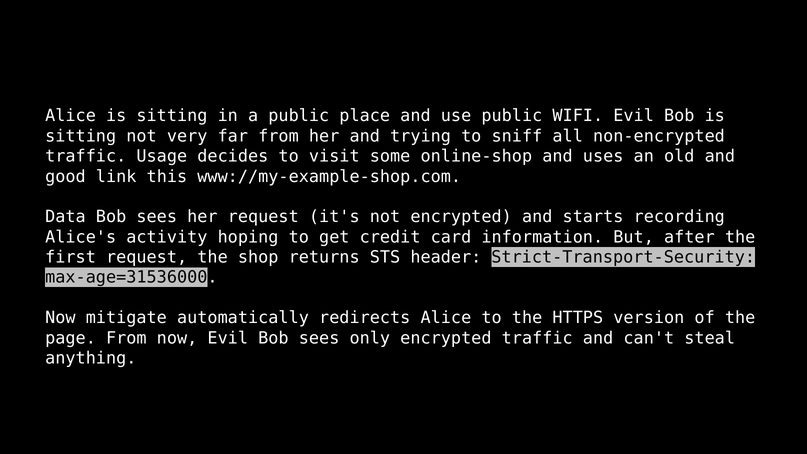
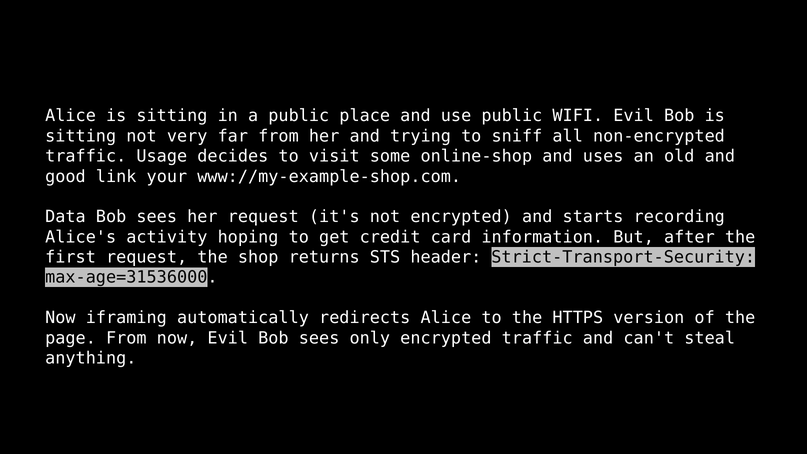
this: this -> your
mitigate: mitigate -> iframing
